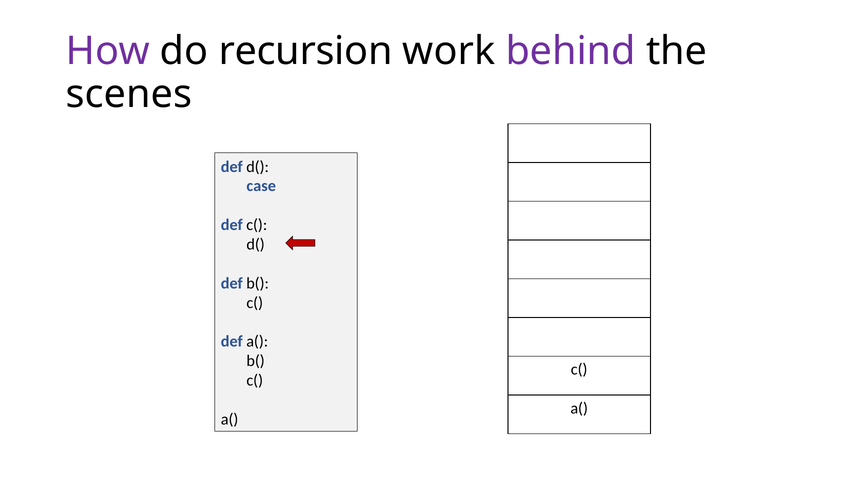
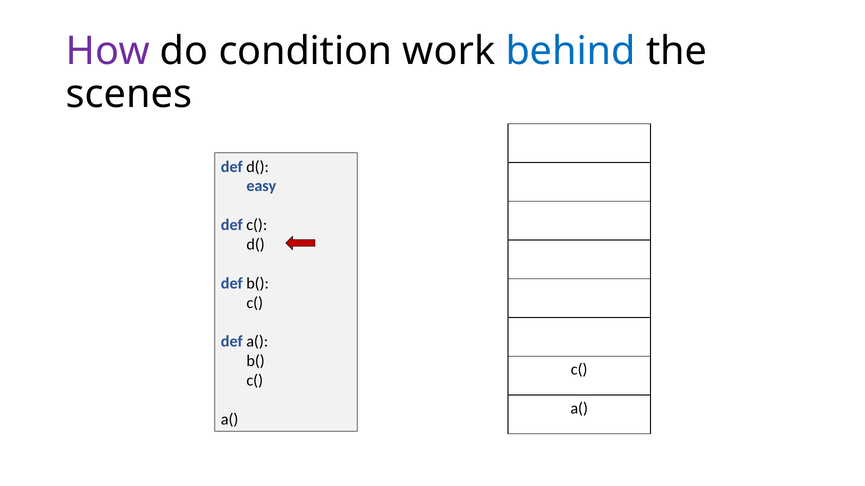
recursion: recursion -> condition
behind colour: purple -> blue
case: case -> easy
